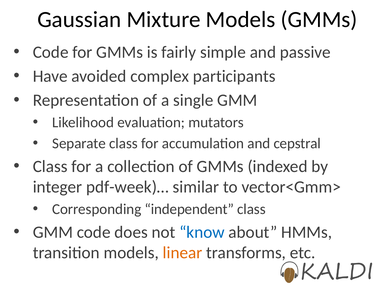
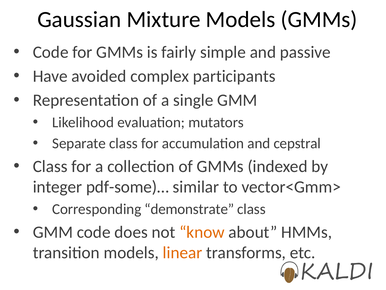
pdf-week)…: pdf-week)… -> pdf-some)…
independent: independent -> demonstrate
know colour: blue -> orange
